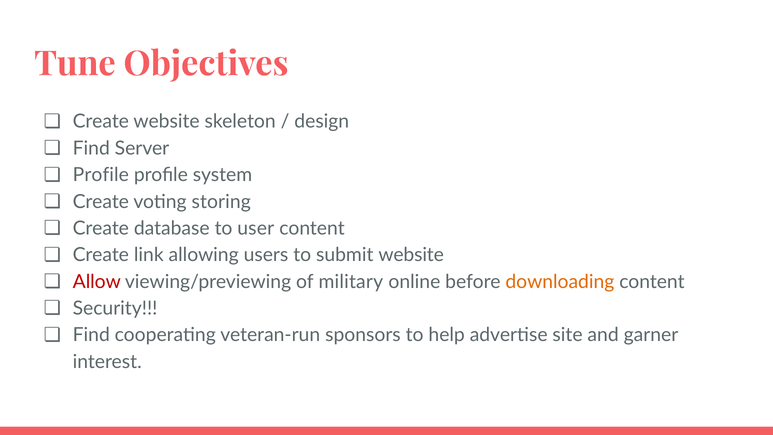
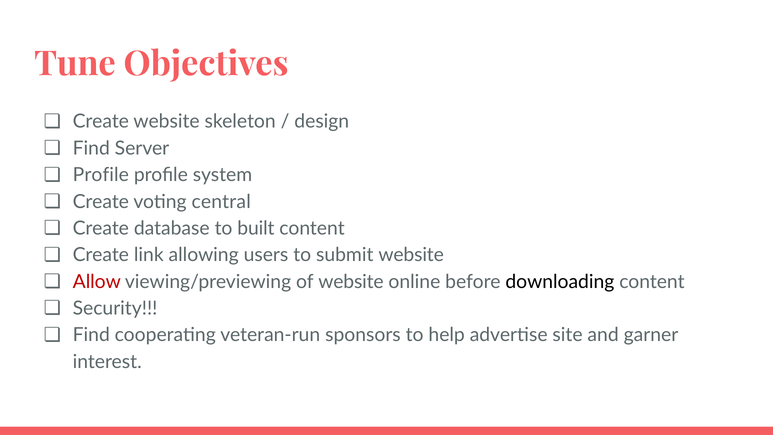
storing: storing -> central
user: user -> built
of military: military -> website
downloading colour: orange -> black
